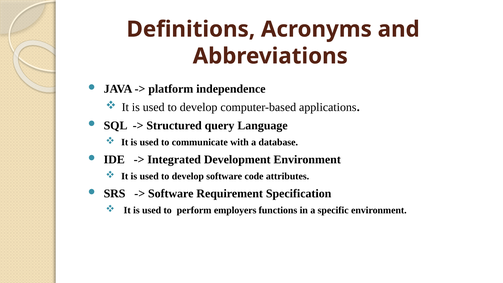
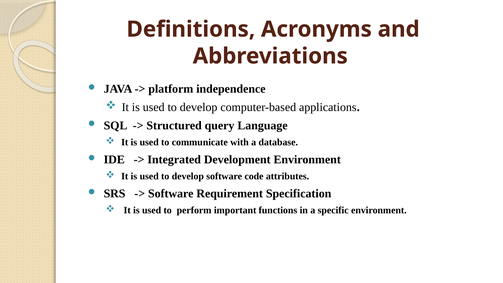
employers: employers -> important
